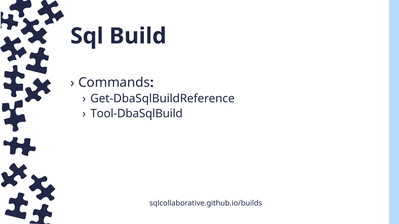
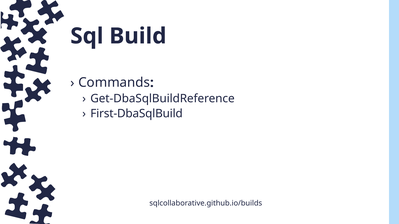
Tool-DbaSqlBuild: Tool-DbaSqlBuild -> First-DbaSqlBuild
